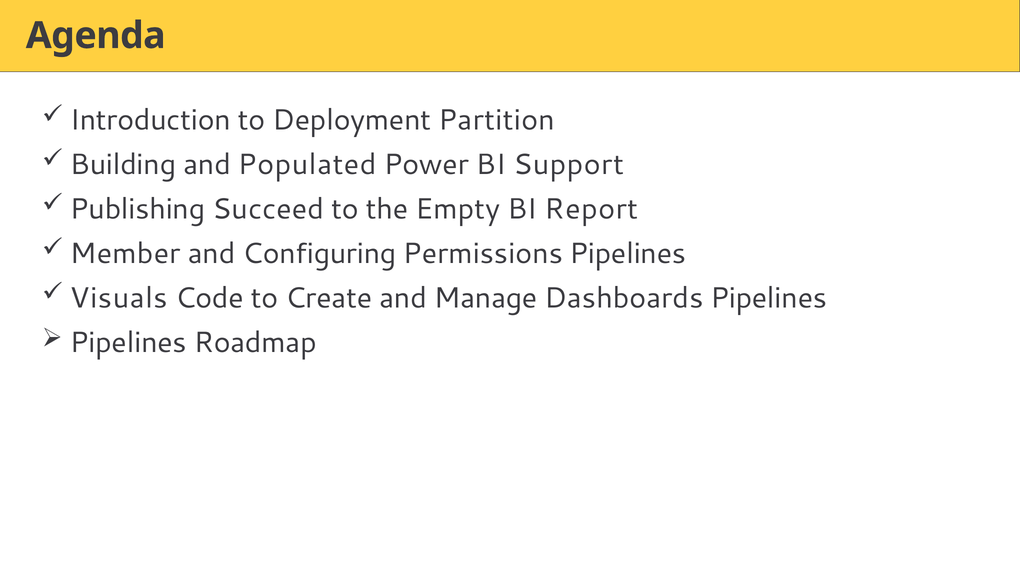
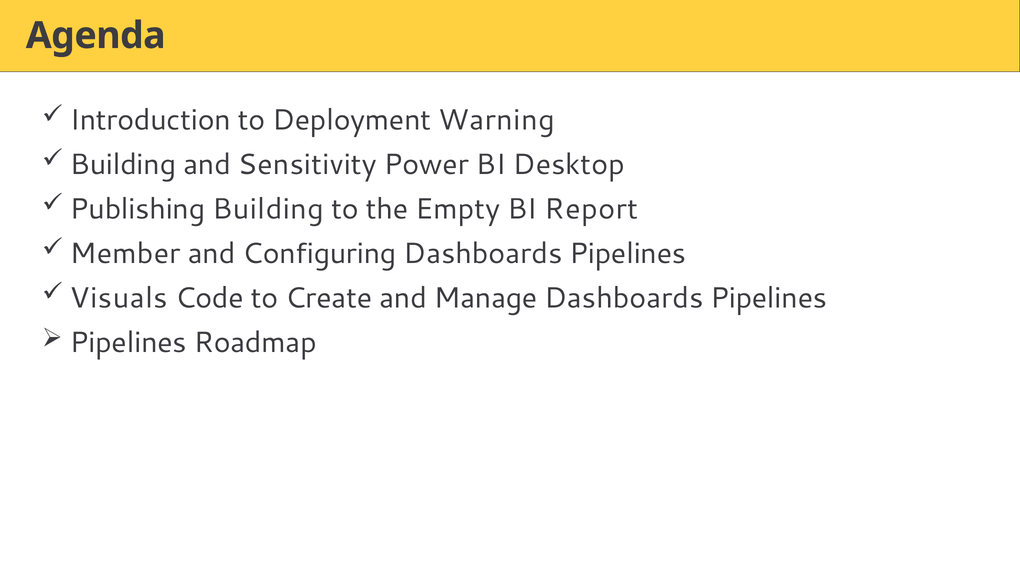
Partition: Partition -> Warning
Populated: Populated -> Sensitivity
Support: Support -> Desktop
Publishing Succeed: Succeed -> Building
Configuring Permissions: Permissions -> Dashboards
